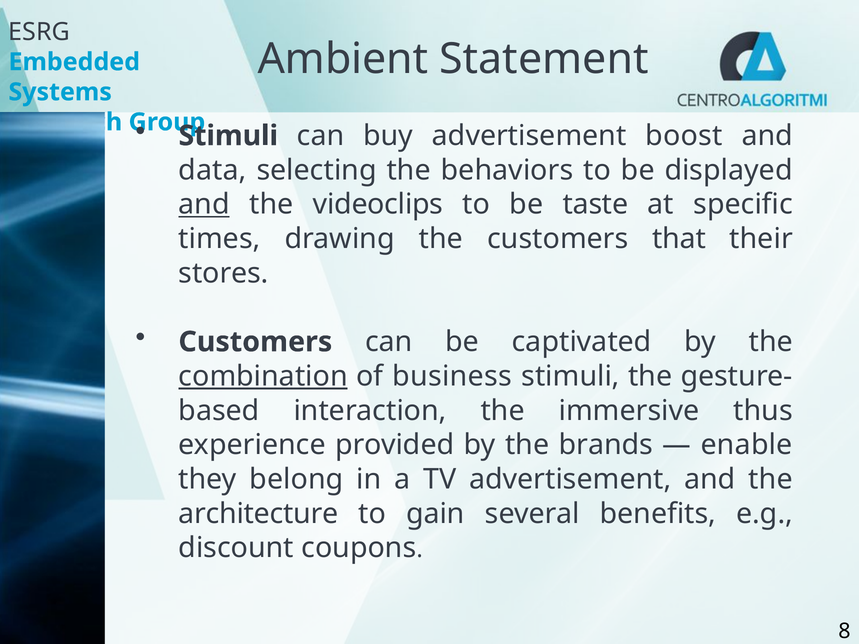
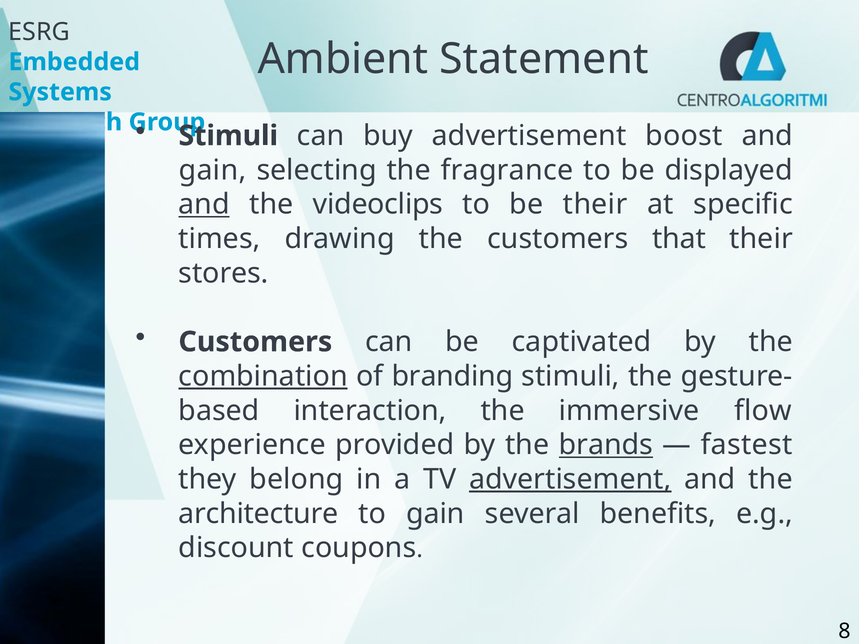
data at (213, 170): data -> gain
behaviors: behaviors -> fragrance
be taste: taste -> their
business: business -> branding
thus: thus -> flow
brands underline: none -> present
enable: enable -> fastest
advertisement at (570, 479) underline: none -> present
